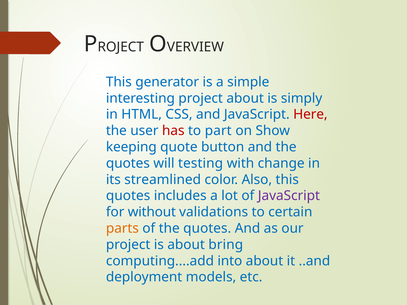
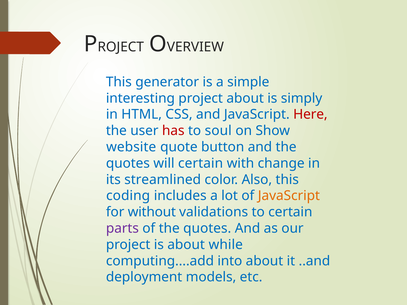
part: part -> soul
keeping: keeping -> website
will testing: testing -> certain
quotes at (128, 196): quotes -> coding
JavaScript at (289, 196) colour: purple -> orange
parts colour: orange -> purple
bring: bring -> while
